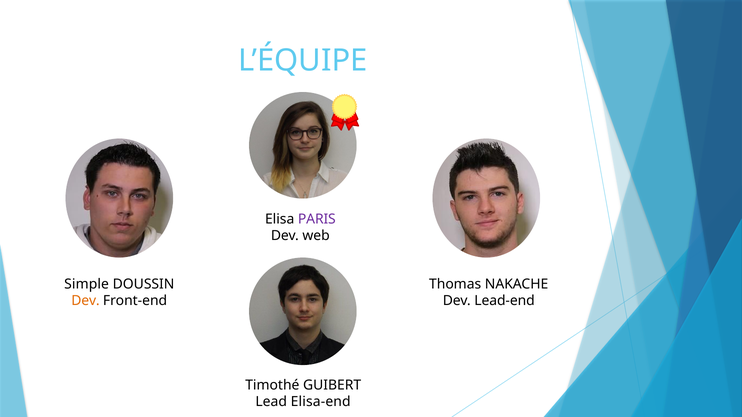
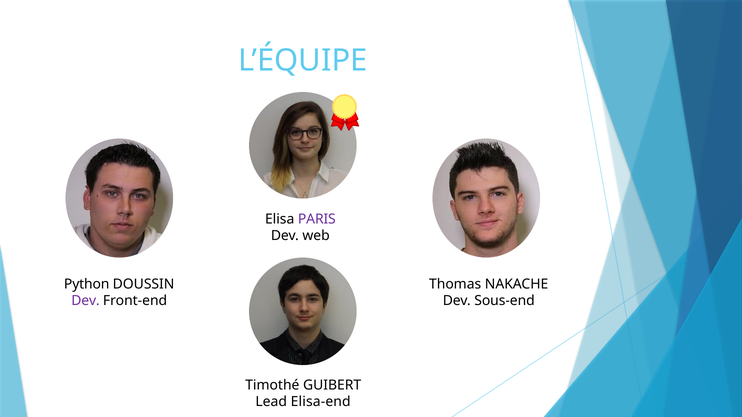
Simple: Simple -> Python
Dev at (86, 301) colour: orange -> purple
Lead-end: Lead-end -> Sous-end
